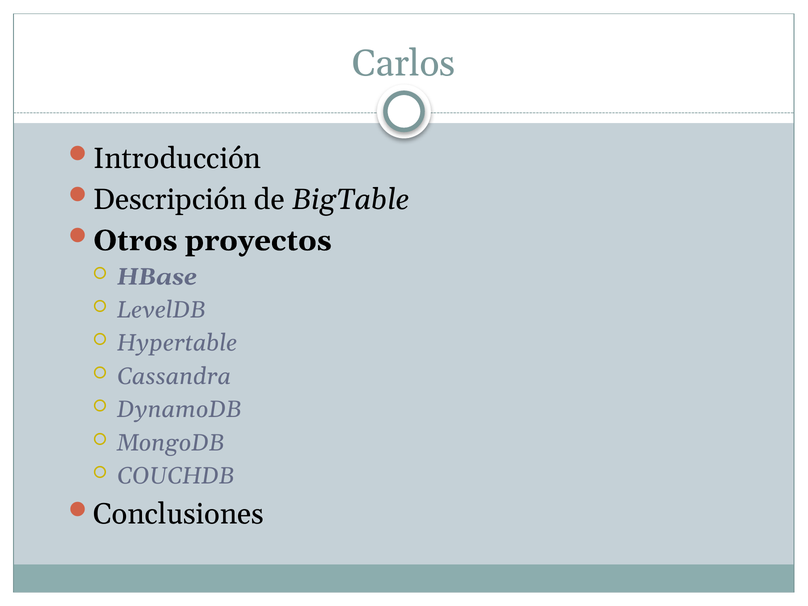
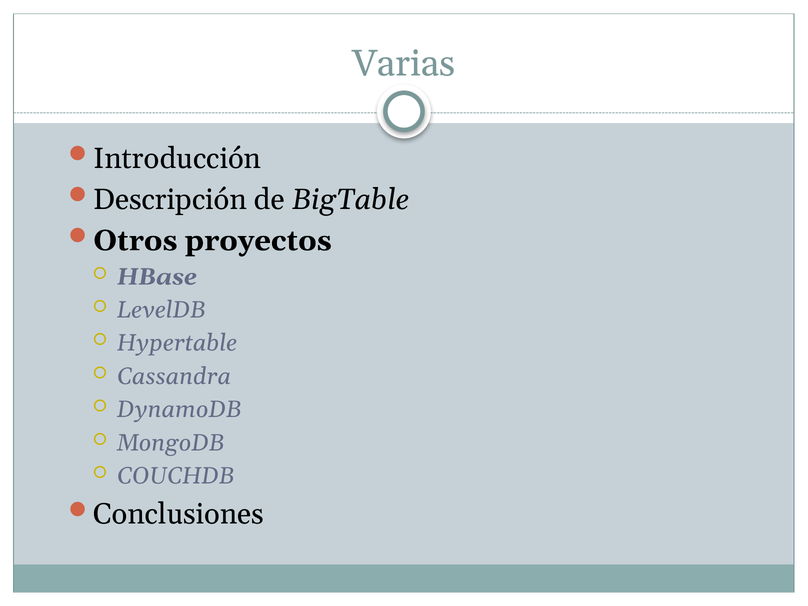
Carlos: Carlos -> Varias
